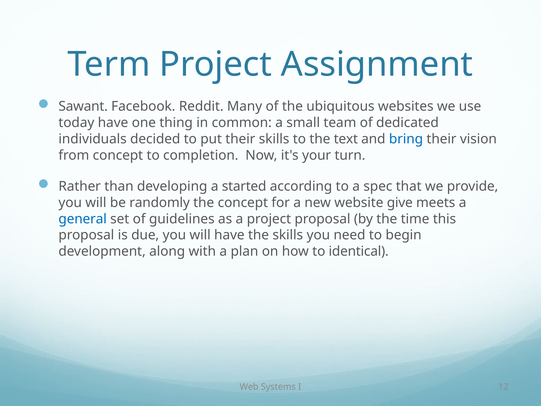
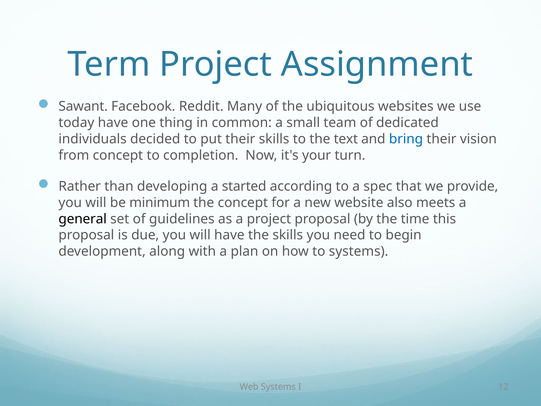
randomly: randomly -> minimum
give: give -> also
general colour: blue -> black
to identical: identical -> systems
